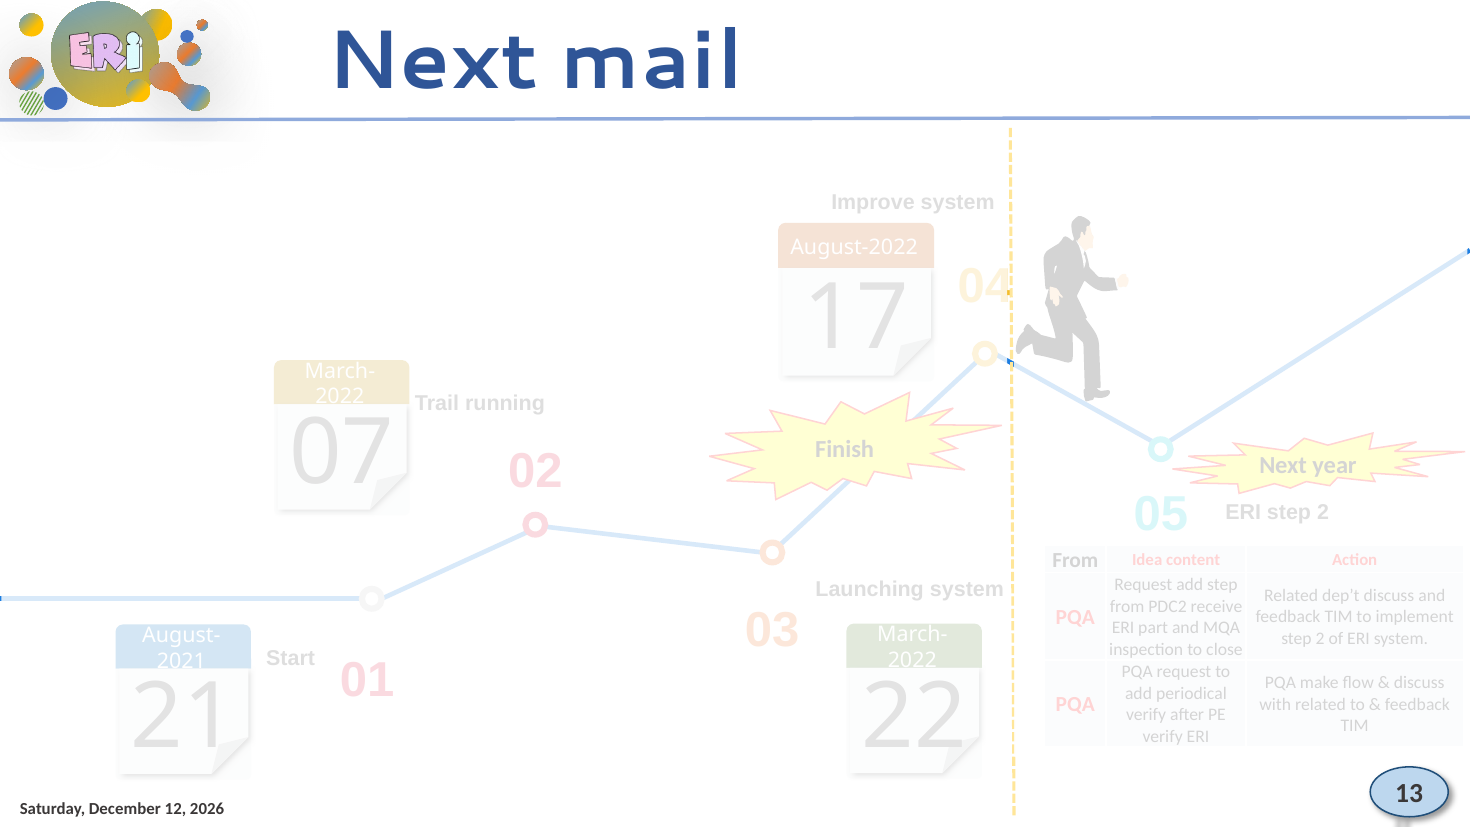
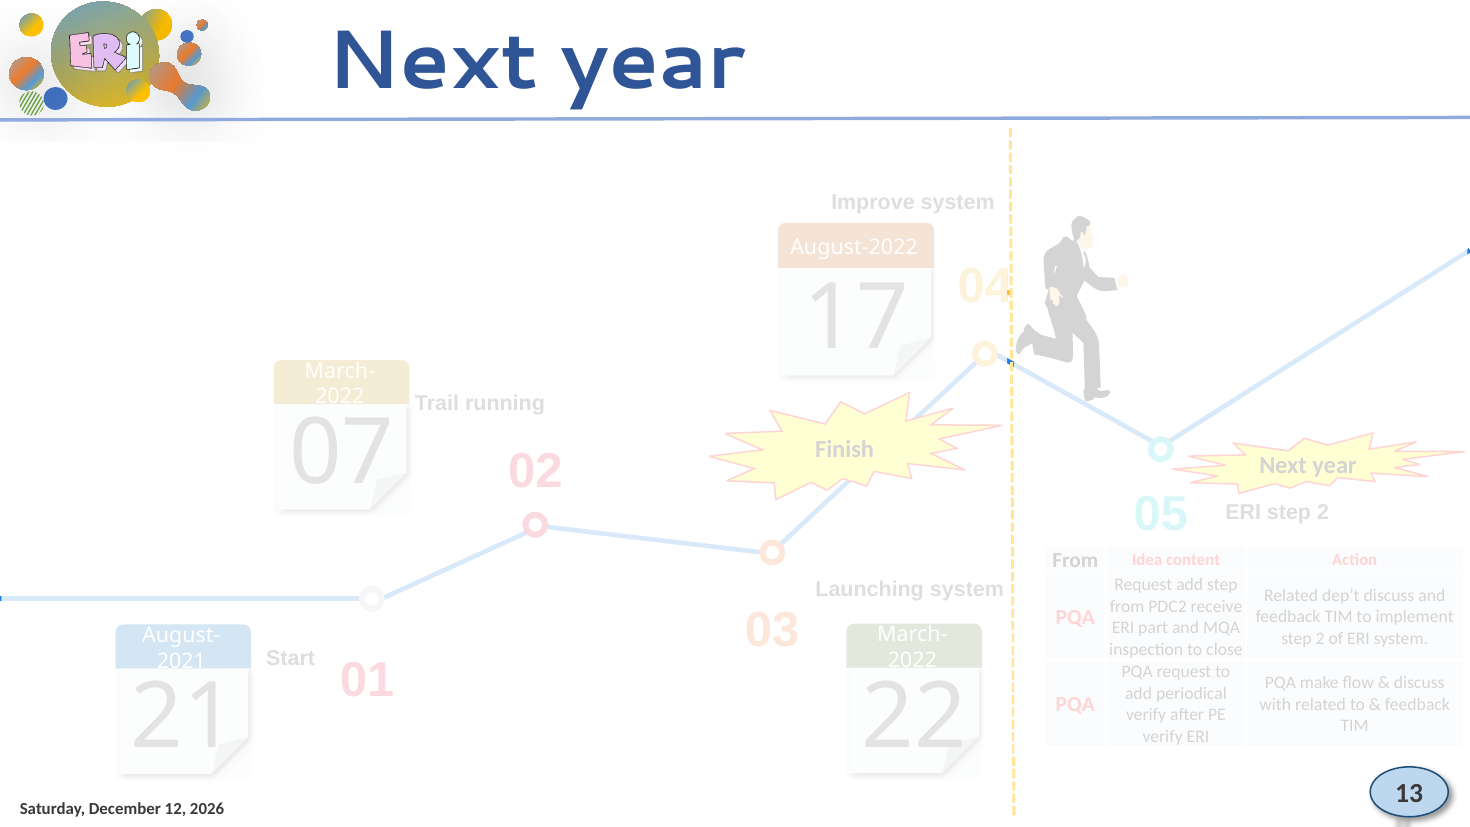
mail at (652, 61): mail -> year
